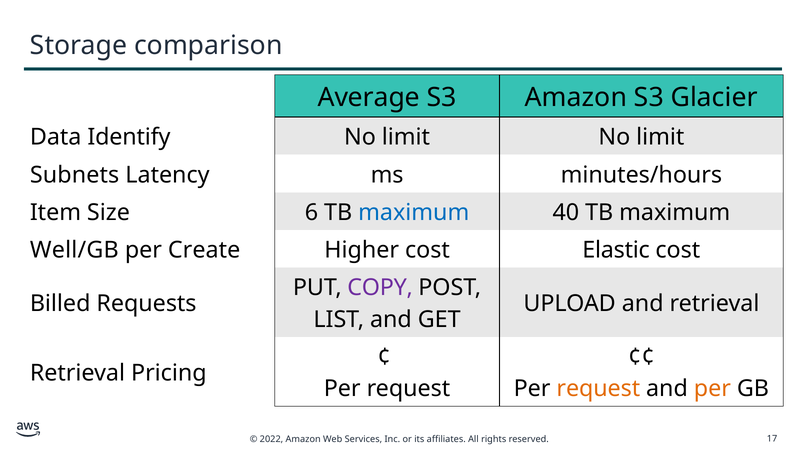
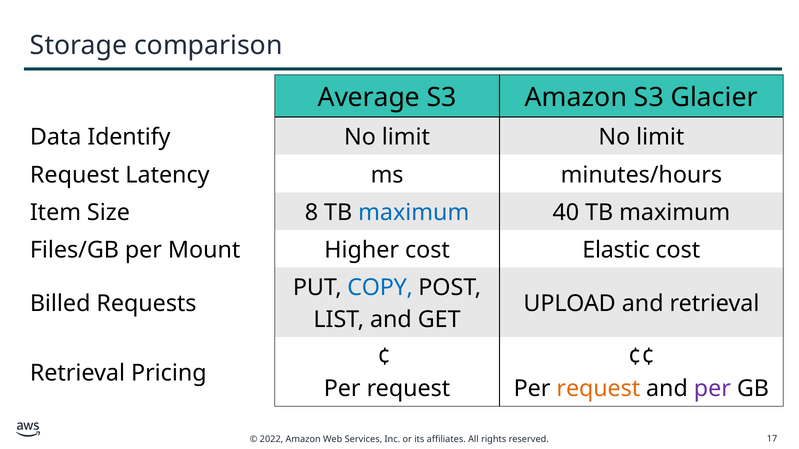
Subnets at (75, 175): Subnets -> Request
6: 6 -> 8
Well/GB: Well/GB -> Files/GB
Create: Create -> Mount
COPY colour: purple -> blue
per at (712, 389) colour: orange -> purple
